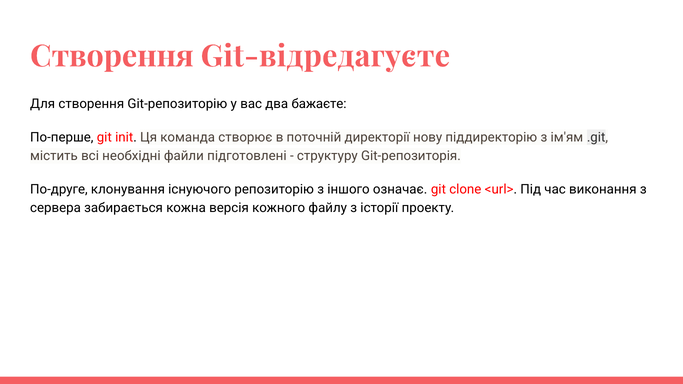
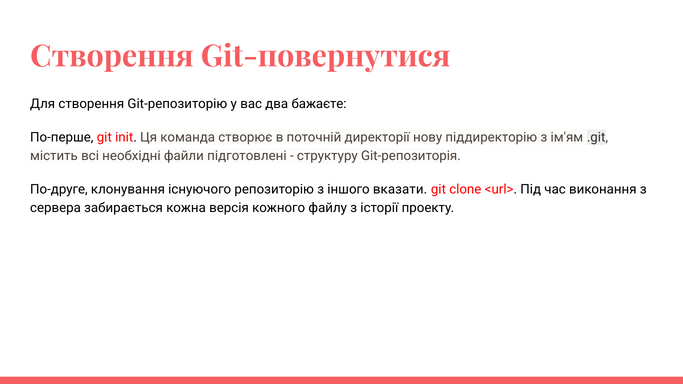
Git-відредагуєте: Git-відредагуєте -> Git-повернутися
означає: означає -> вказати
